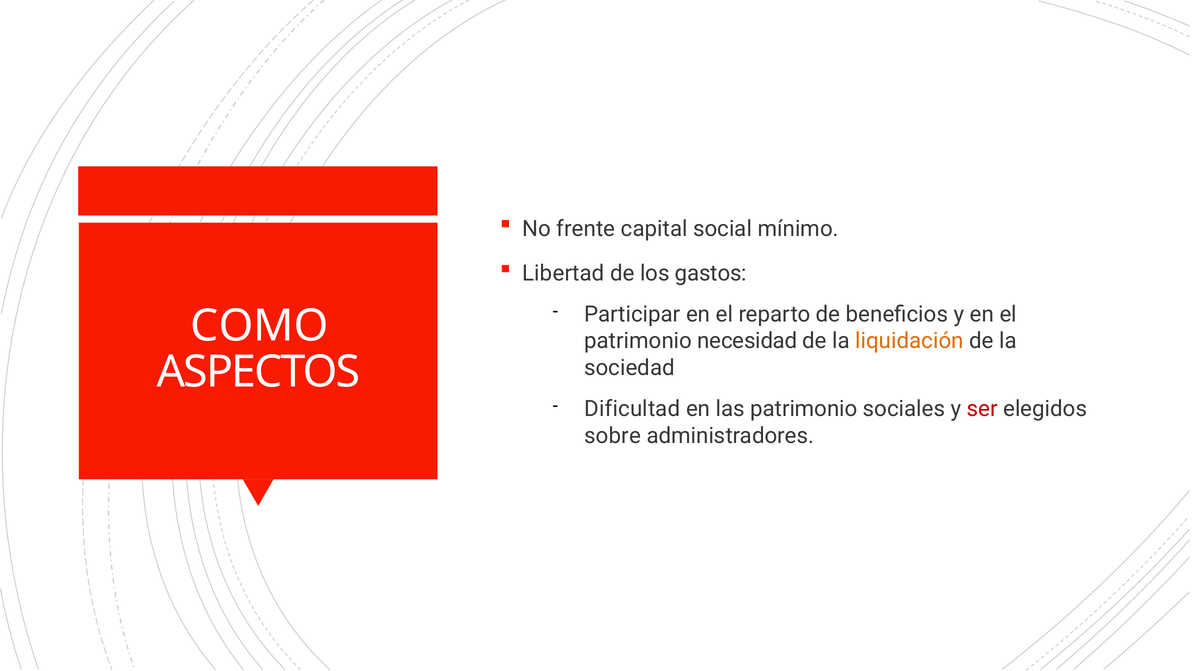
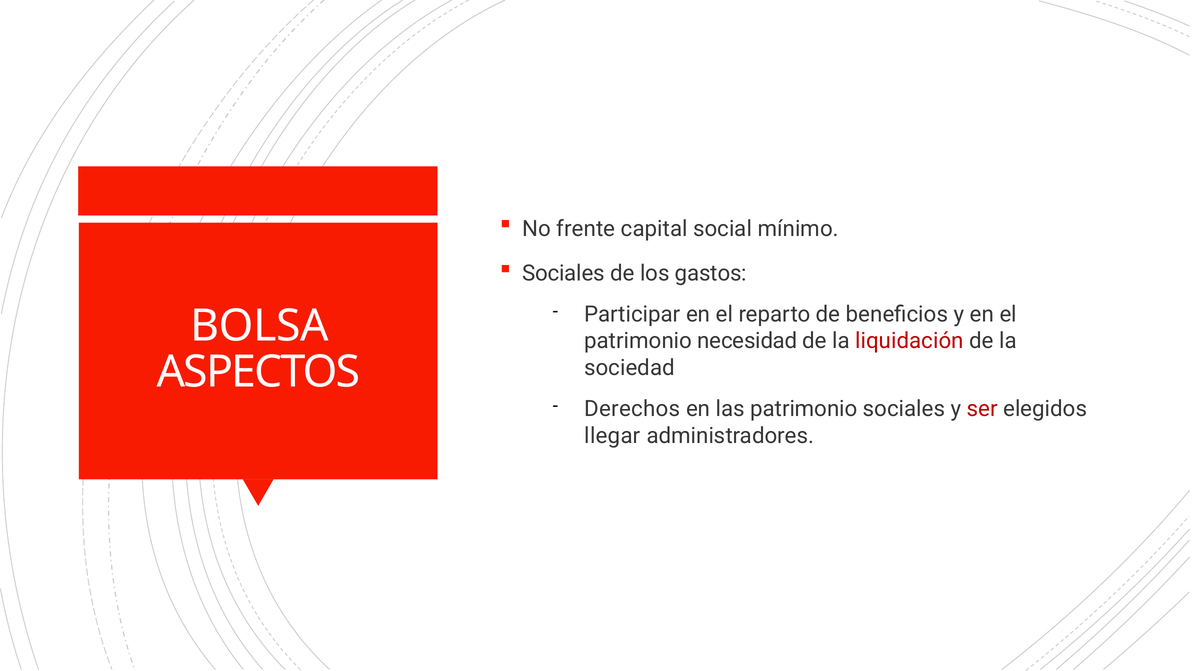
Libertad at (563, 273): Libertad -> Sociales
COMO: COMO -> BOLSA
liquidación colour: orange -> red
Dificultad: Dificultad -> Derechos
sobre: sobre -> llegar
